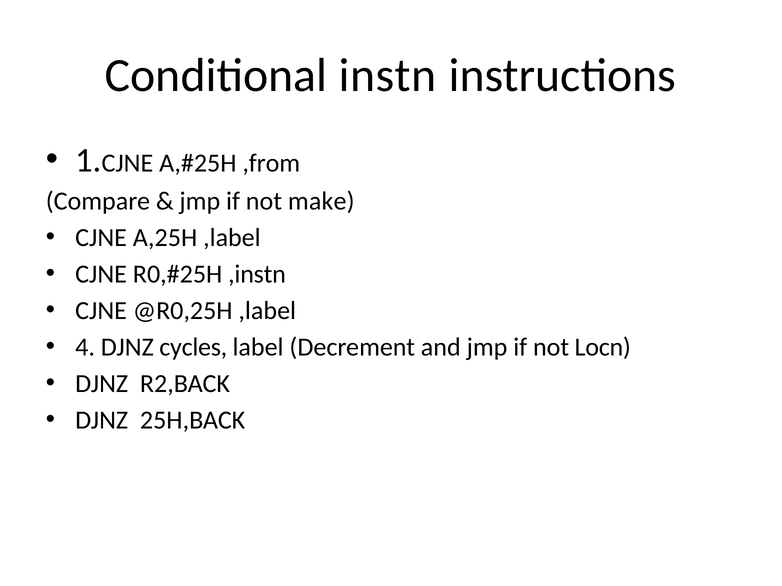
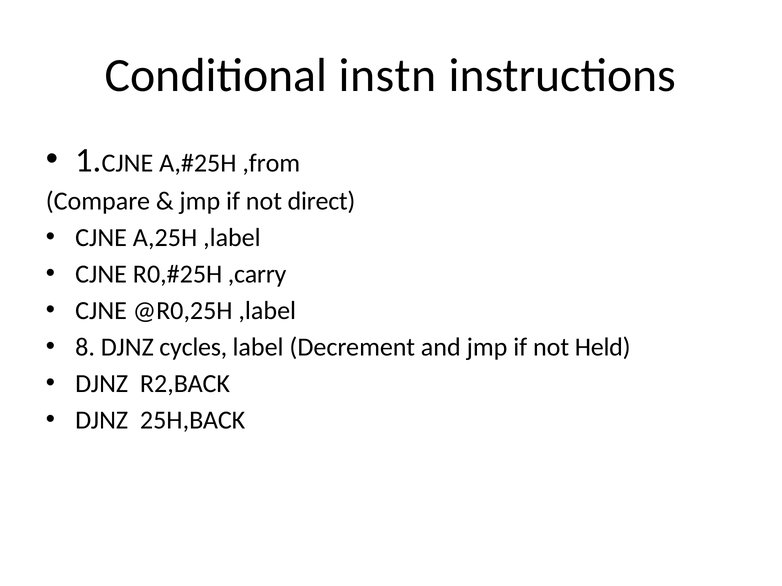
make: make -> direct
,instn: ,instn -> ,carry
4: 4 -> 8
Locn: Locn -> Held
